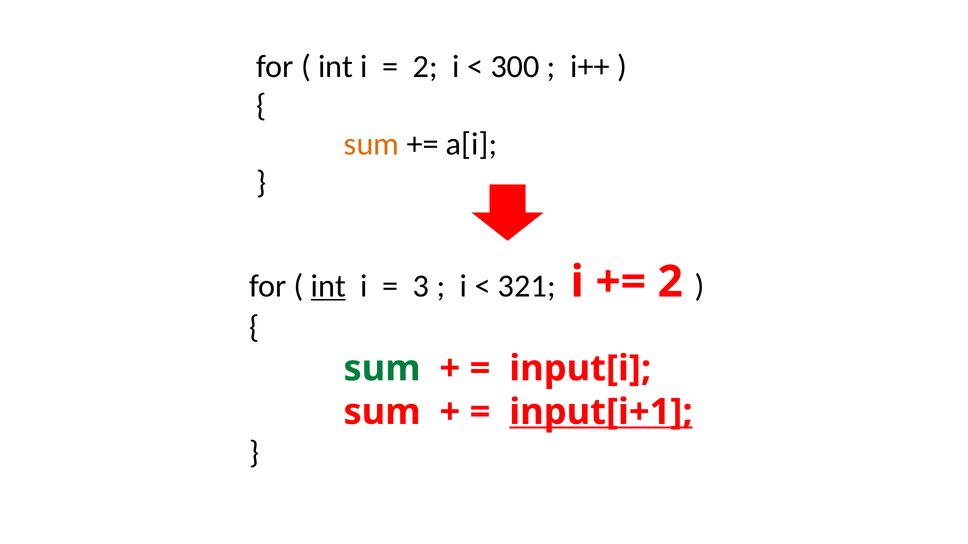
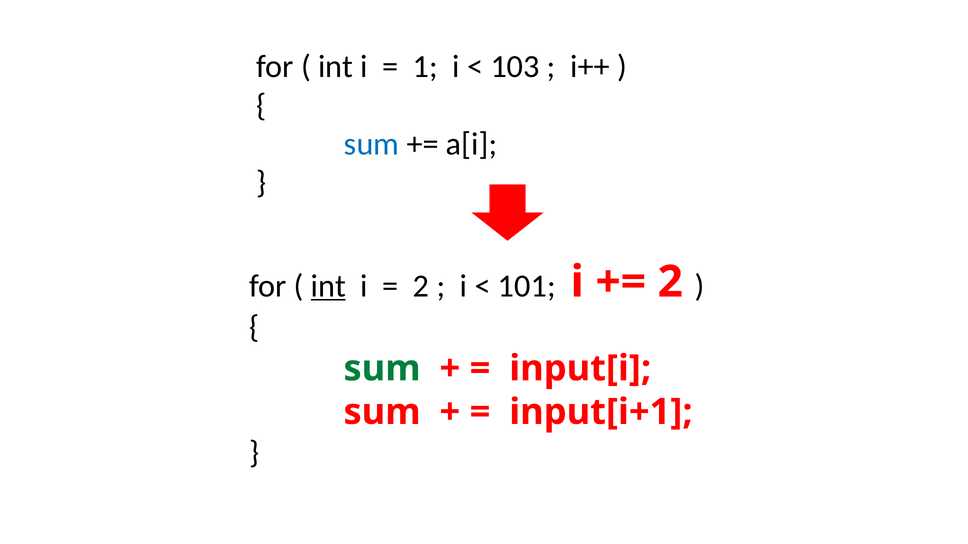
2 at (425, 67): 2 -> 1
300: 300 -> 103
sum at (372, 144) colour: orange -> blue
3 at (421, 286): 3 -> 2
321: 321 -> 101
input[i+1 underline: present -> none
